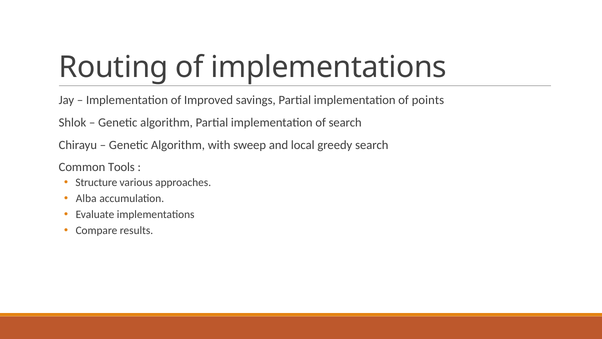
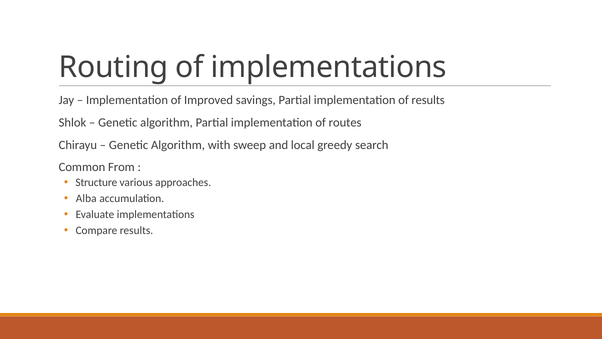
of points: points -> results
of search: search -> routes
Tools: Tools -> From
